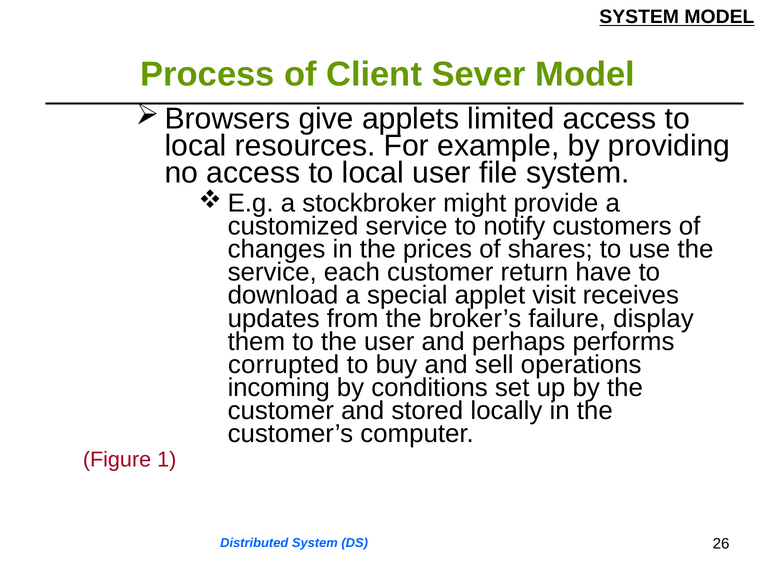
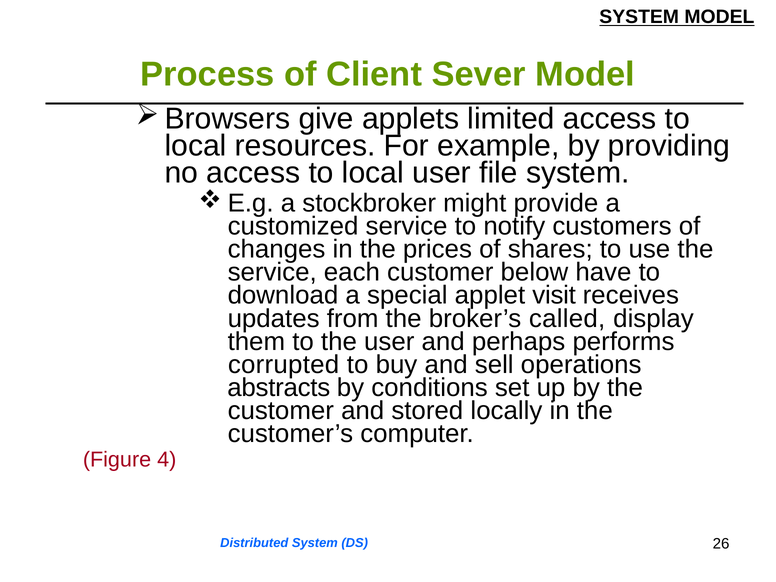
return: return -> below
failure: failure -> called
incoming: incoming -> abstracts
1: 1 -> 4
